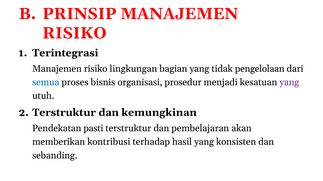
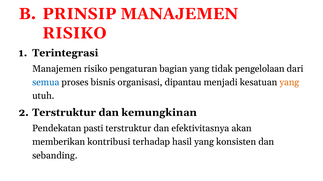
lingkungan: lingkungan -> pengaturan
prosedur: prosedur -> dipantau
yang at (289, 83) colour: purple -> orange
pembelajaran: pembelajaran -> efektivitasnya
